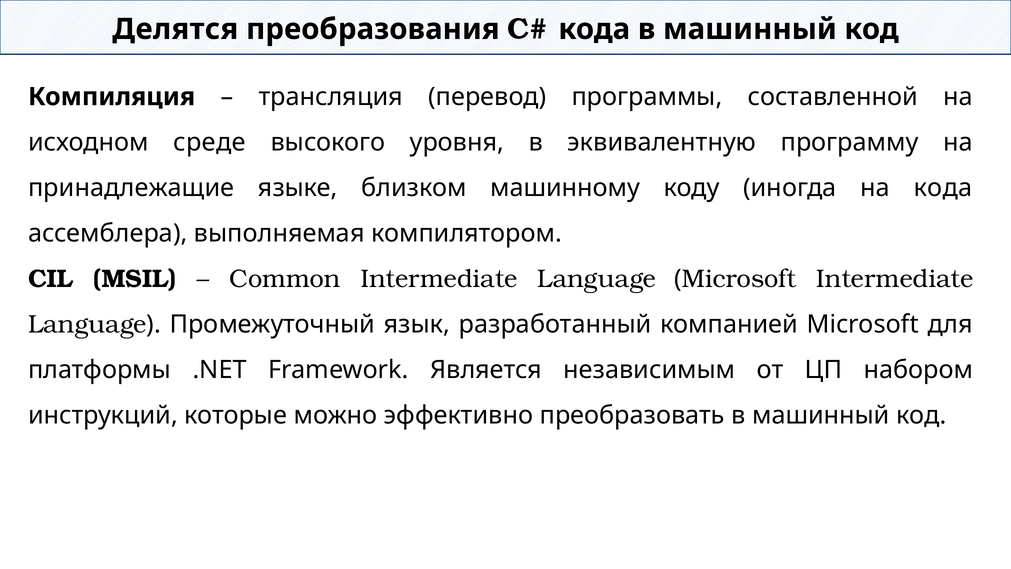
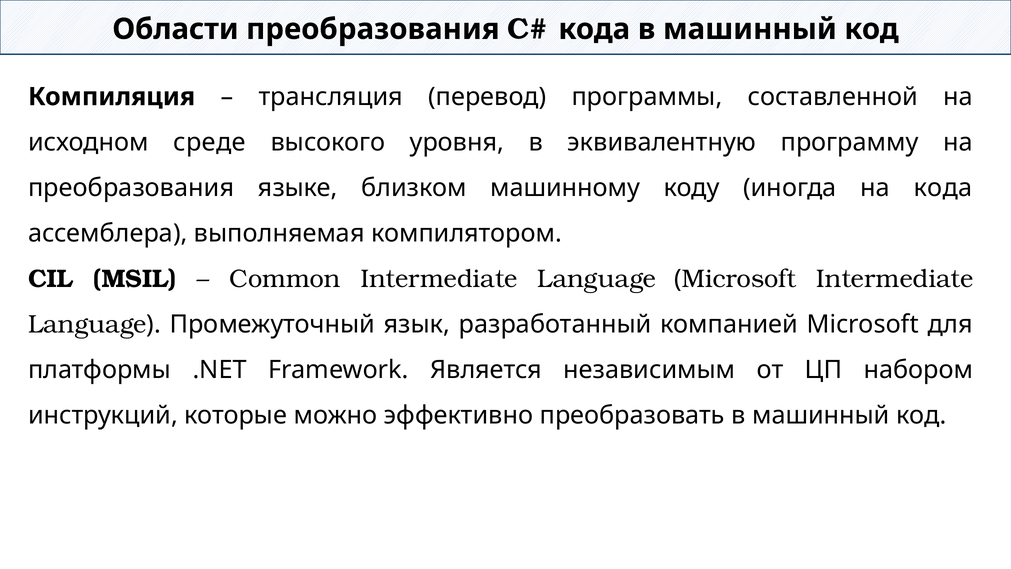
Делятся: Делятся -> Области
принадлежащие at (131, 188): принадлежащие -> преобразования
